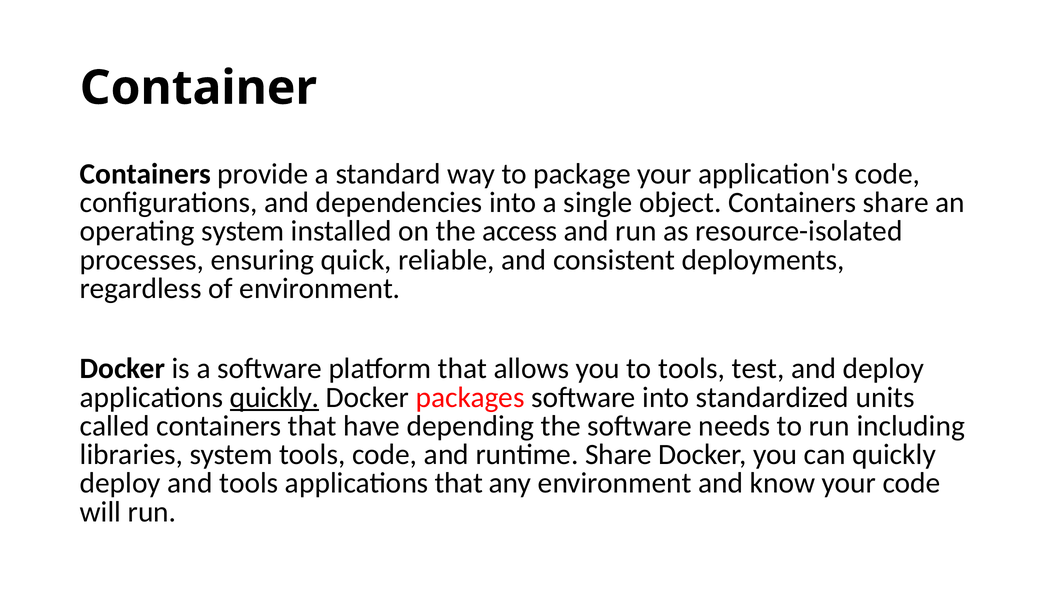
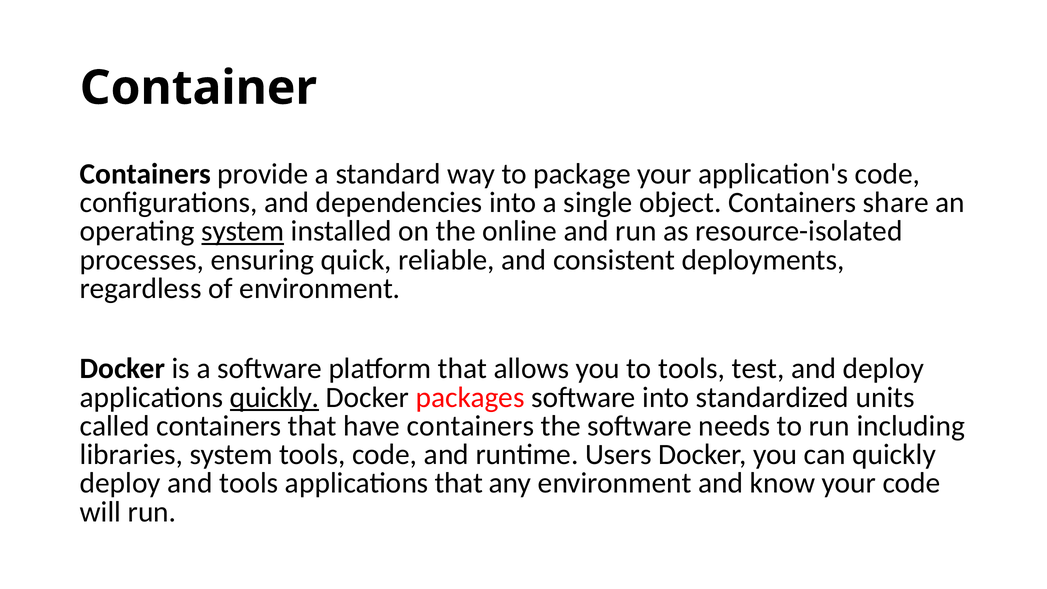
system at (243, 231) underline: none -> present
access: access -> online
have depending: depending -> containers
runtime Share: Share -> Users
